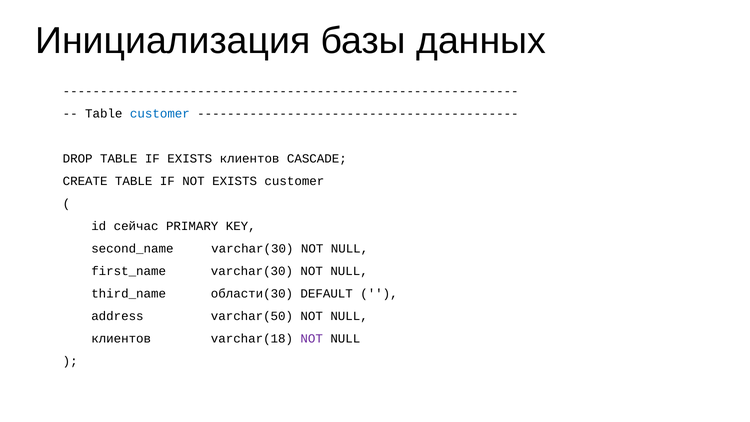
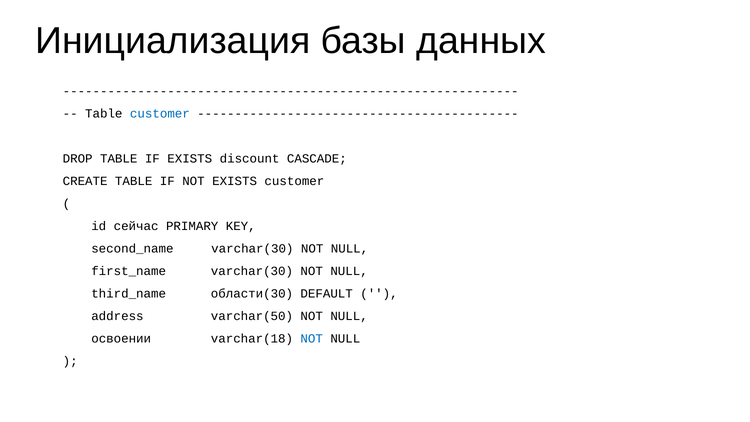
EXISTS клиентов: клиентов -> discount
клиентов at (121, 338): клиентов -> освоении
NOT at (312, 338) colour: purple -> blue
